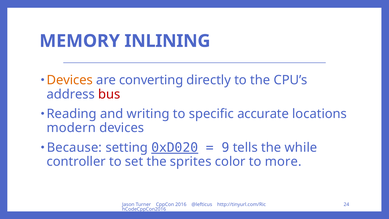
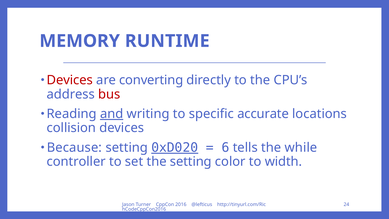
INLINING: INLINING -> RUNTIME
Devices at (70, 80) colour: orange -> red
and underline: none -> present
modern: modern -> collision
9: 9 -> 6
the sprites: sprites -> setting
more: more -> width
